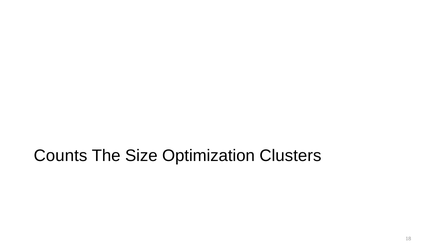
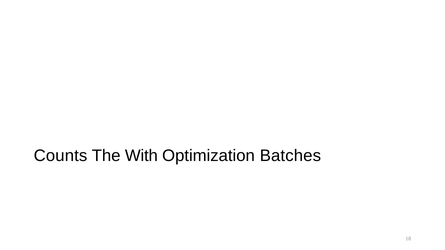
Size: Size -> With
Clusters: Clusters -> Batches
